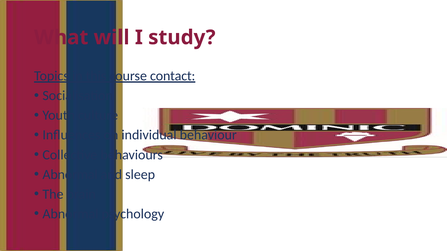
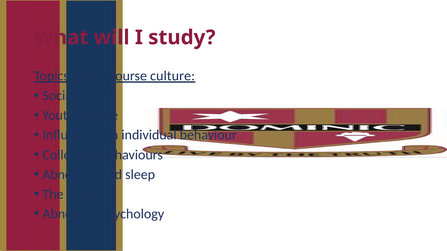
course contact: contact -> culture
